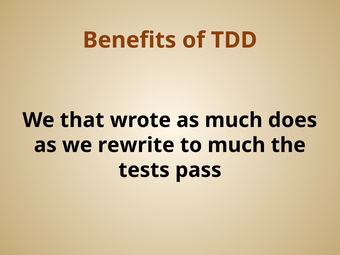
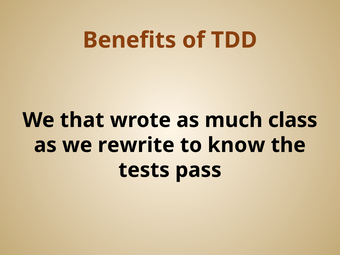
does: does -> class
to much: much -> know
